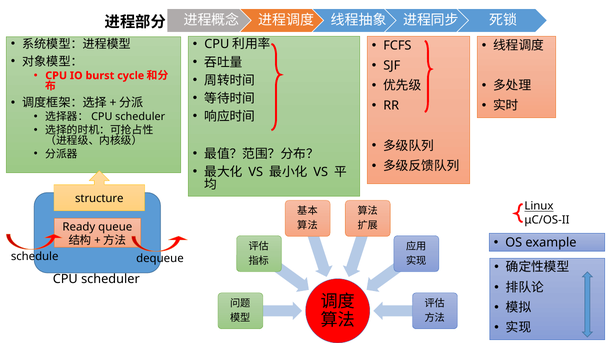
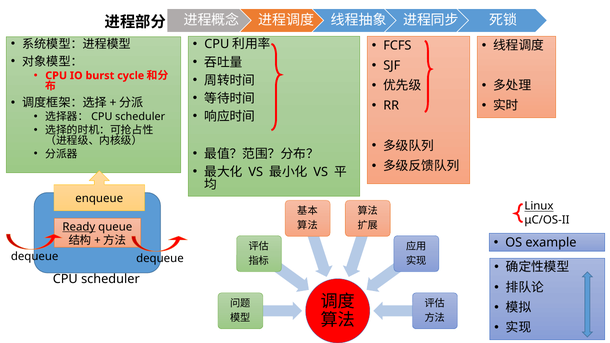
structure: structure -> enqueue
Ready underline: none -> present
schedule at (35, 256): schedule -> dequeue
